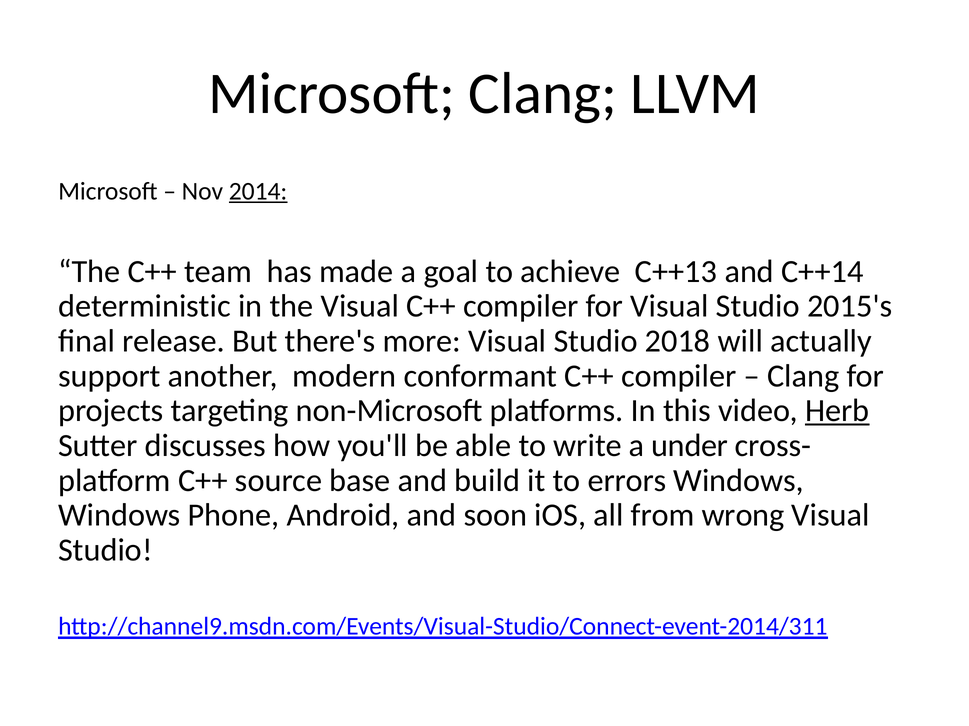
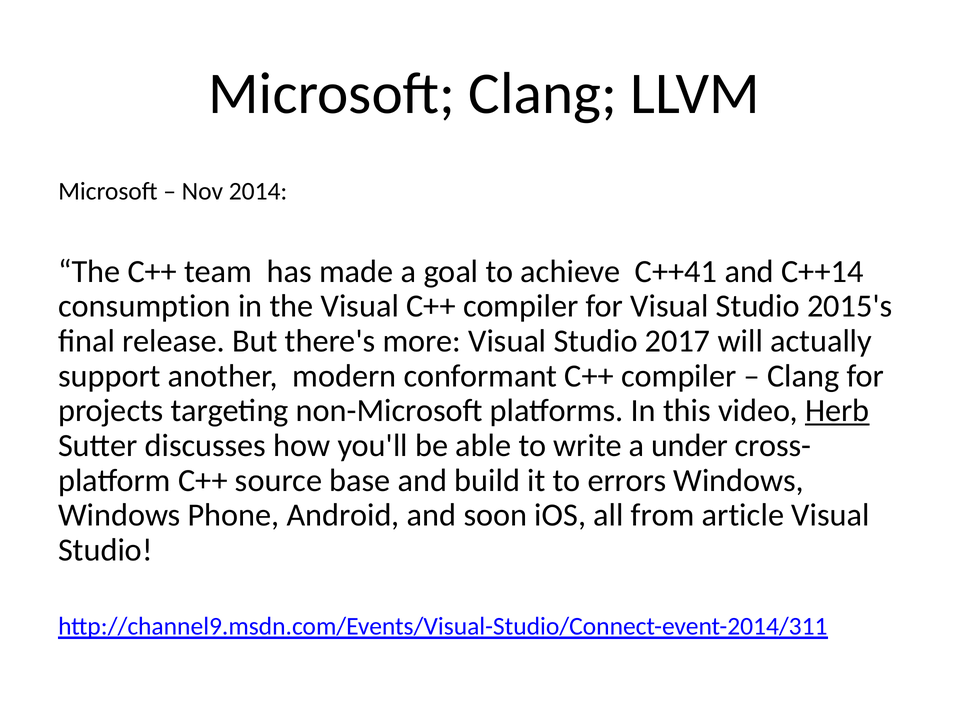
2014 underline: present -> none
C++13: C++13 -> C++41
deterministic: deterministic -> consumption
2018: 2018 -> 2017
wrong: wrong -> article
